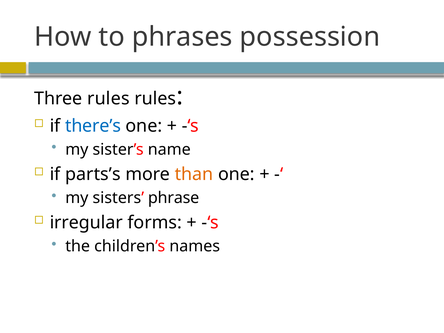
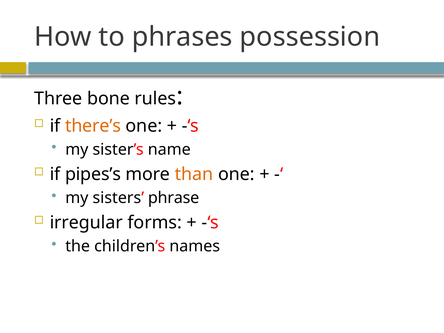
Three rules: rules -> bone
there’s colour: blue -> orange
parts’s: parts’s -> pipes’s
